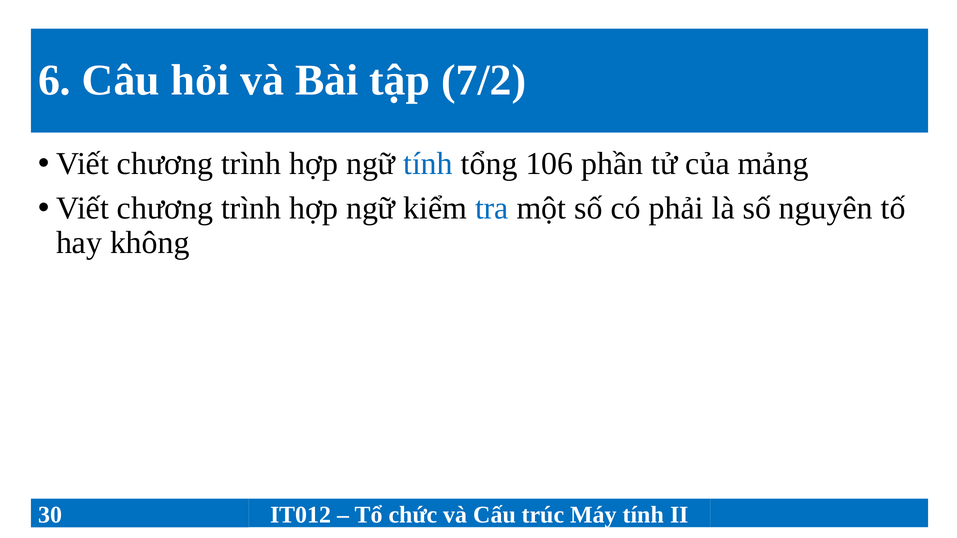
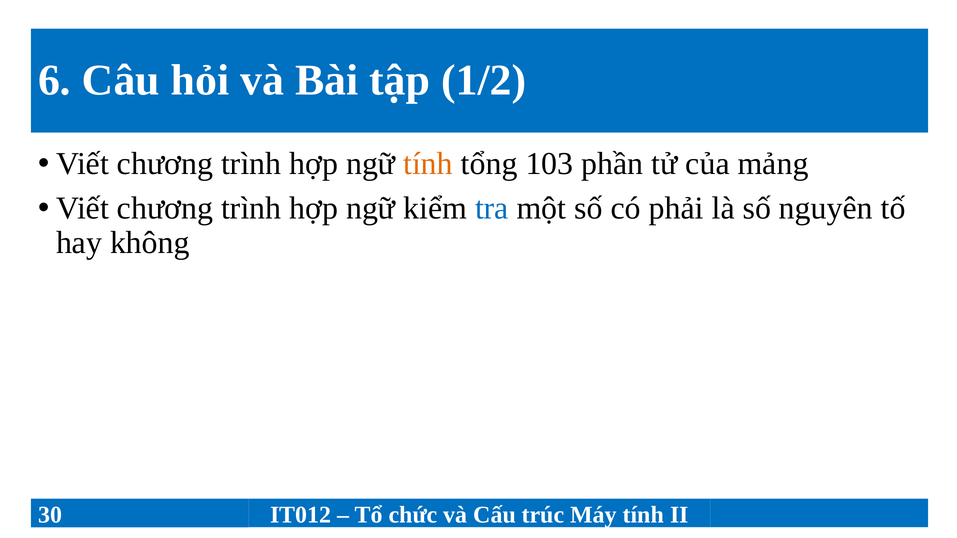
7/2: 7/2 -> 1/2
tính at (428, 164) colour: blue -> orange
106: 106 -> 103
